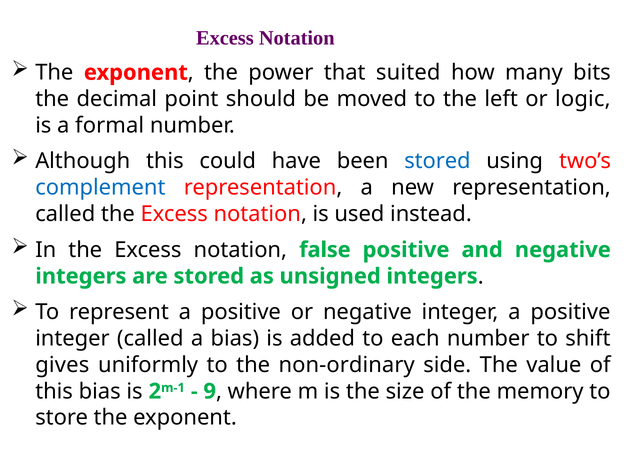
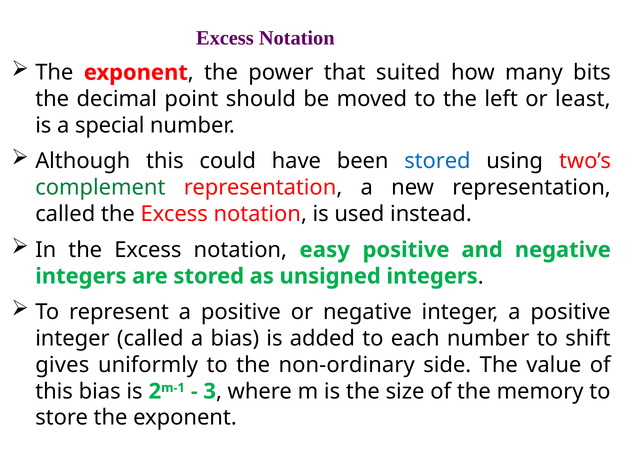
logic: logic -> least
formal: formal -> special
complement colour: blue -> green
false: false -> easy
9: 9 -> 3
